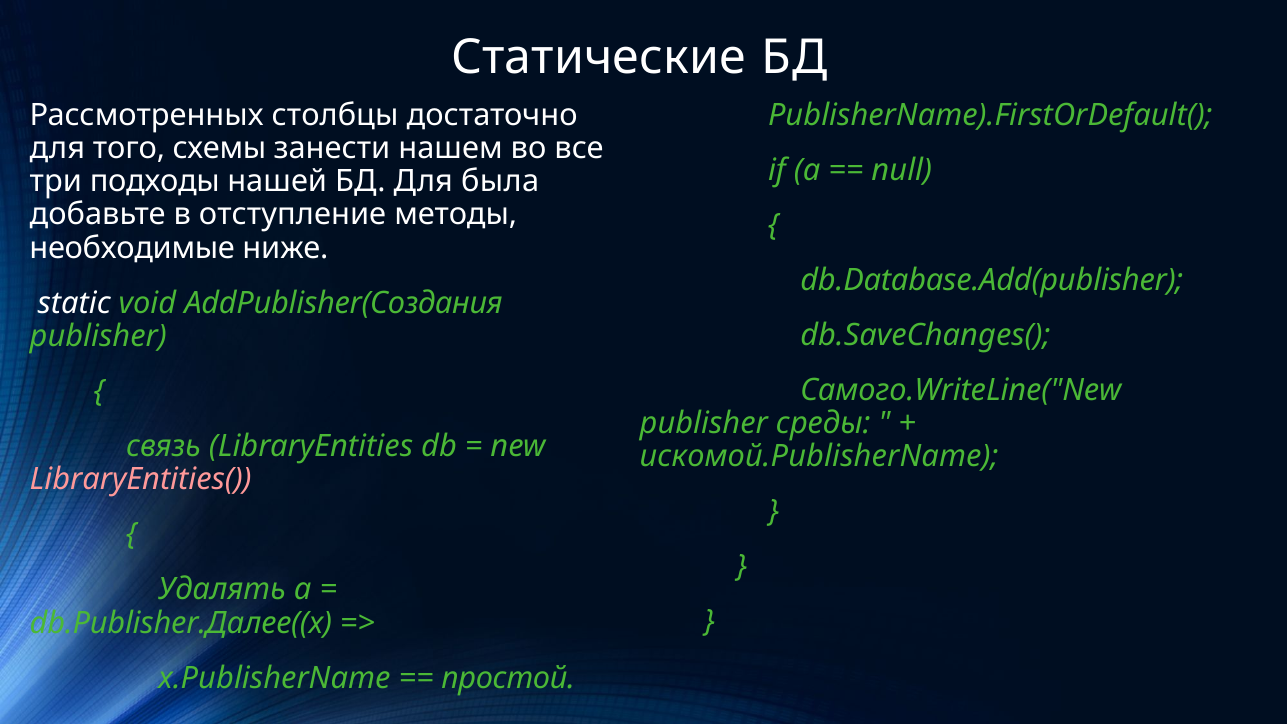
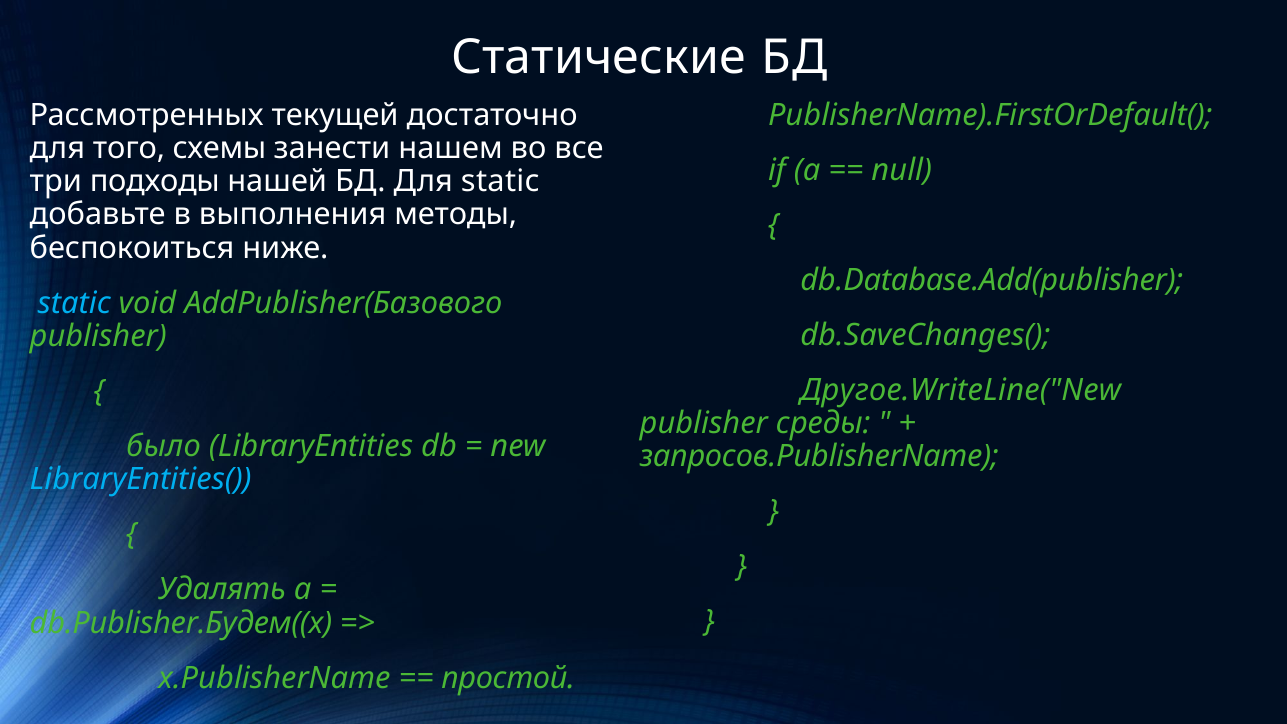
столбцы: столбцы -> текущей
Для была: была -> static
отступление: отступление -> выполнения
необходимые: необходимые -> беспокоиться
static at (74, 303) colour: white -> light blue
AddPublisher(Создания: AddPublisher(Создания -> AddPublisher(Базового
Самого.WriteLine("New: Самого.WriteLine("New -> Другое.WriteLine("New
связь: связь -> было
искомой.PublisherName: искомой.PublisherName -> запросов.PublisherName
LibraryEntities( colour: pink -> light blue
db.Publisher.Далее((x: db.Publisher.Далее((x -> db.Publisher.Будем((x
